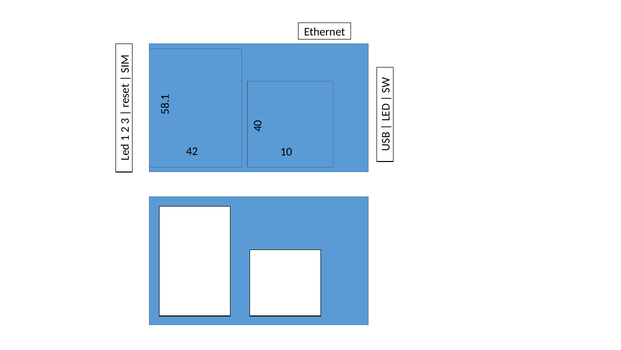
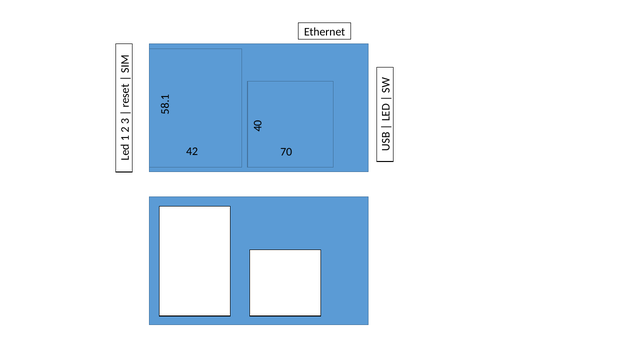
10: 10 -> 70
